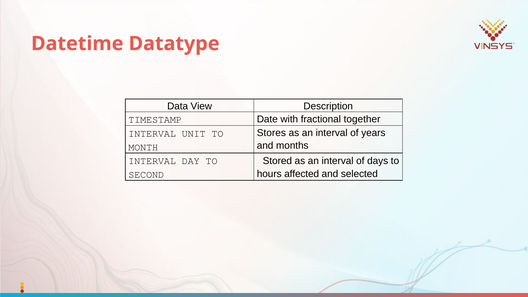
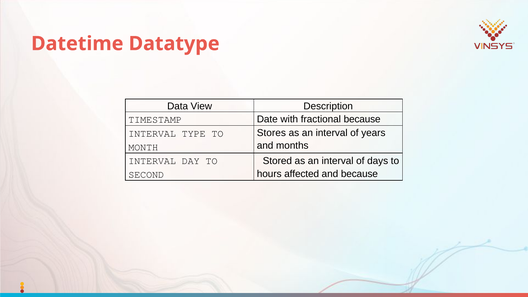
fractional together: together -> because
UNIT: UNIT -> TYPE
and selected: selected -> because
